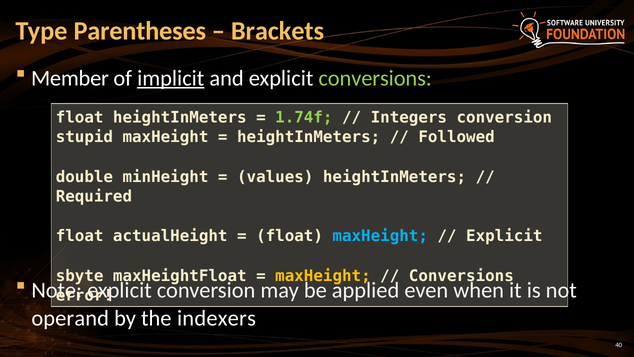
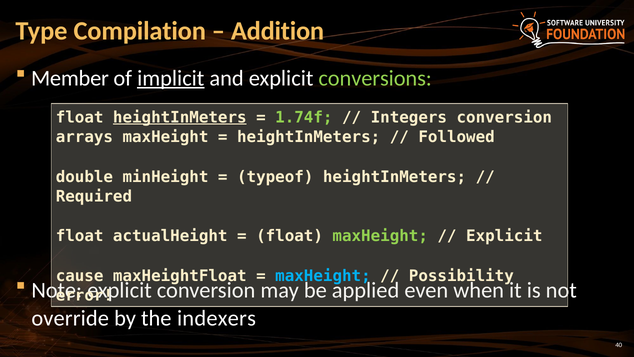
Parentheses: Parentheses -> Compilation
Brackets: Brackets -> Addition
heightInMeters at (180, 117) underline: none -> present
stupid: stupid -> arrays
values: values -> typeof
maxHeight at (380, 236) colour: light blue -> light green
sbyte: sbyte -> cause
maxHeight at (323, 276) colour: yellow -> light blue
Conversions at (461, 276): Conversions -> Possibility
operand: operand -> override
